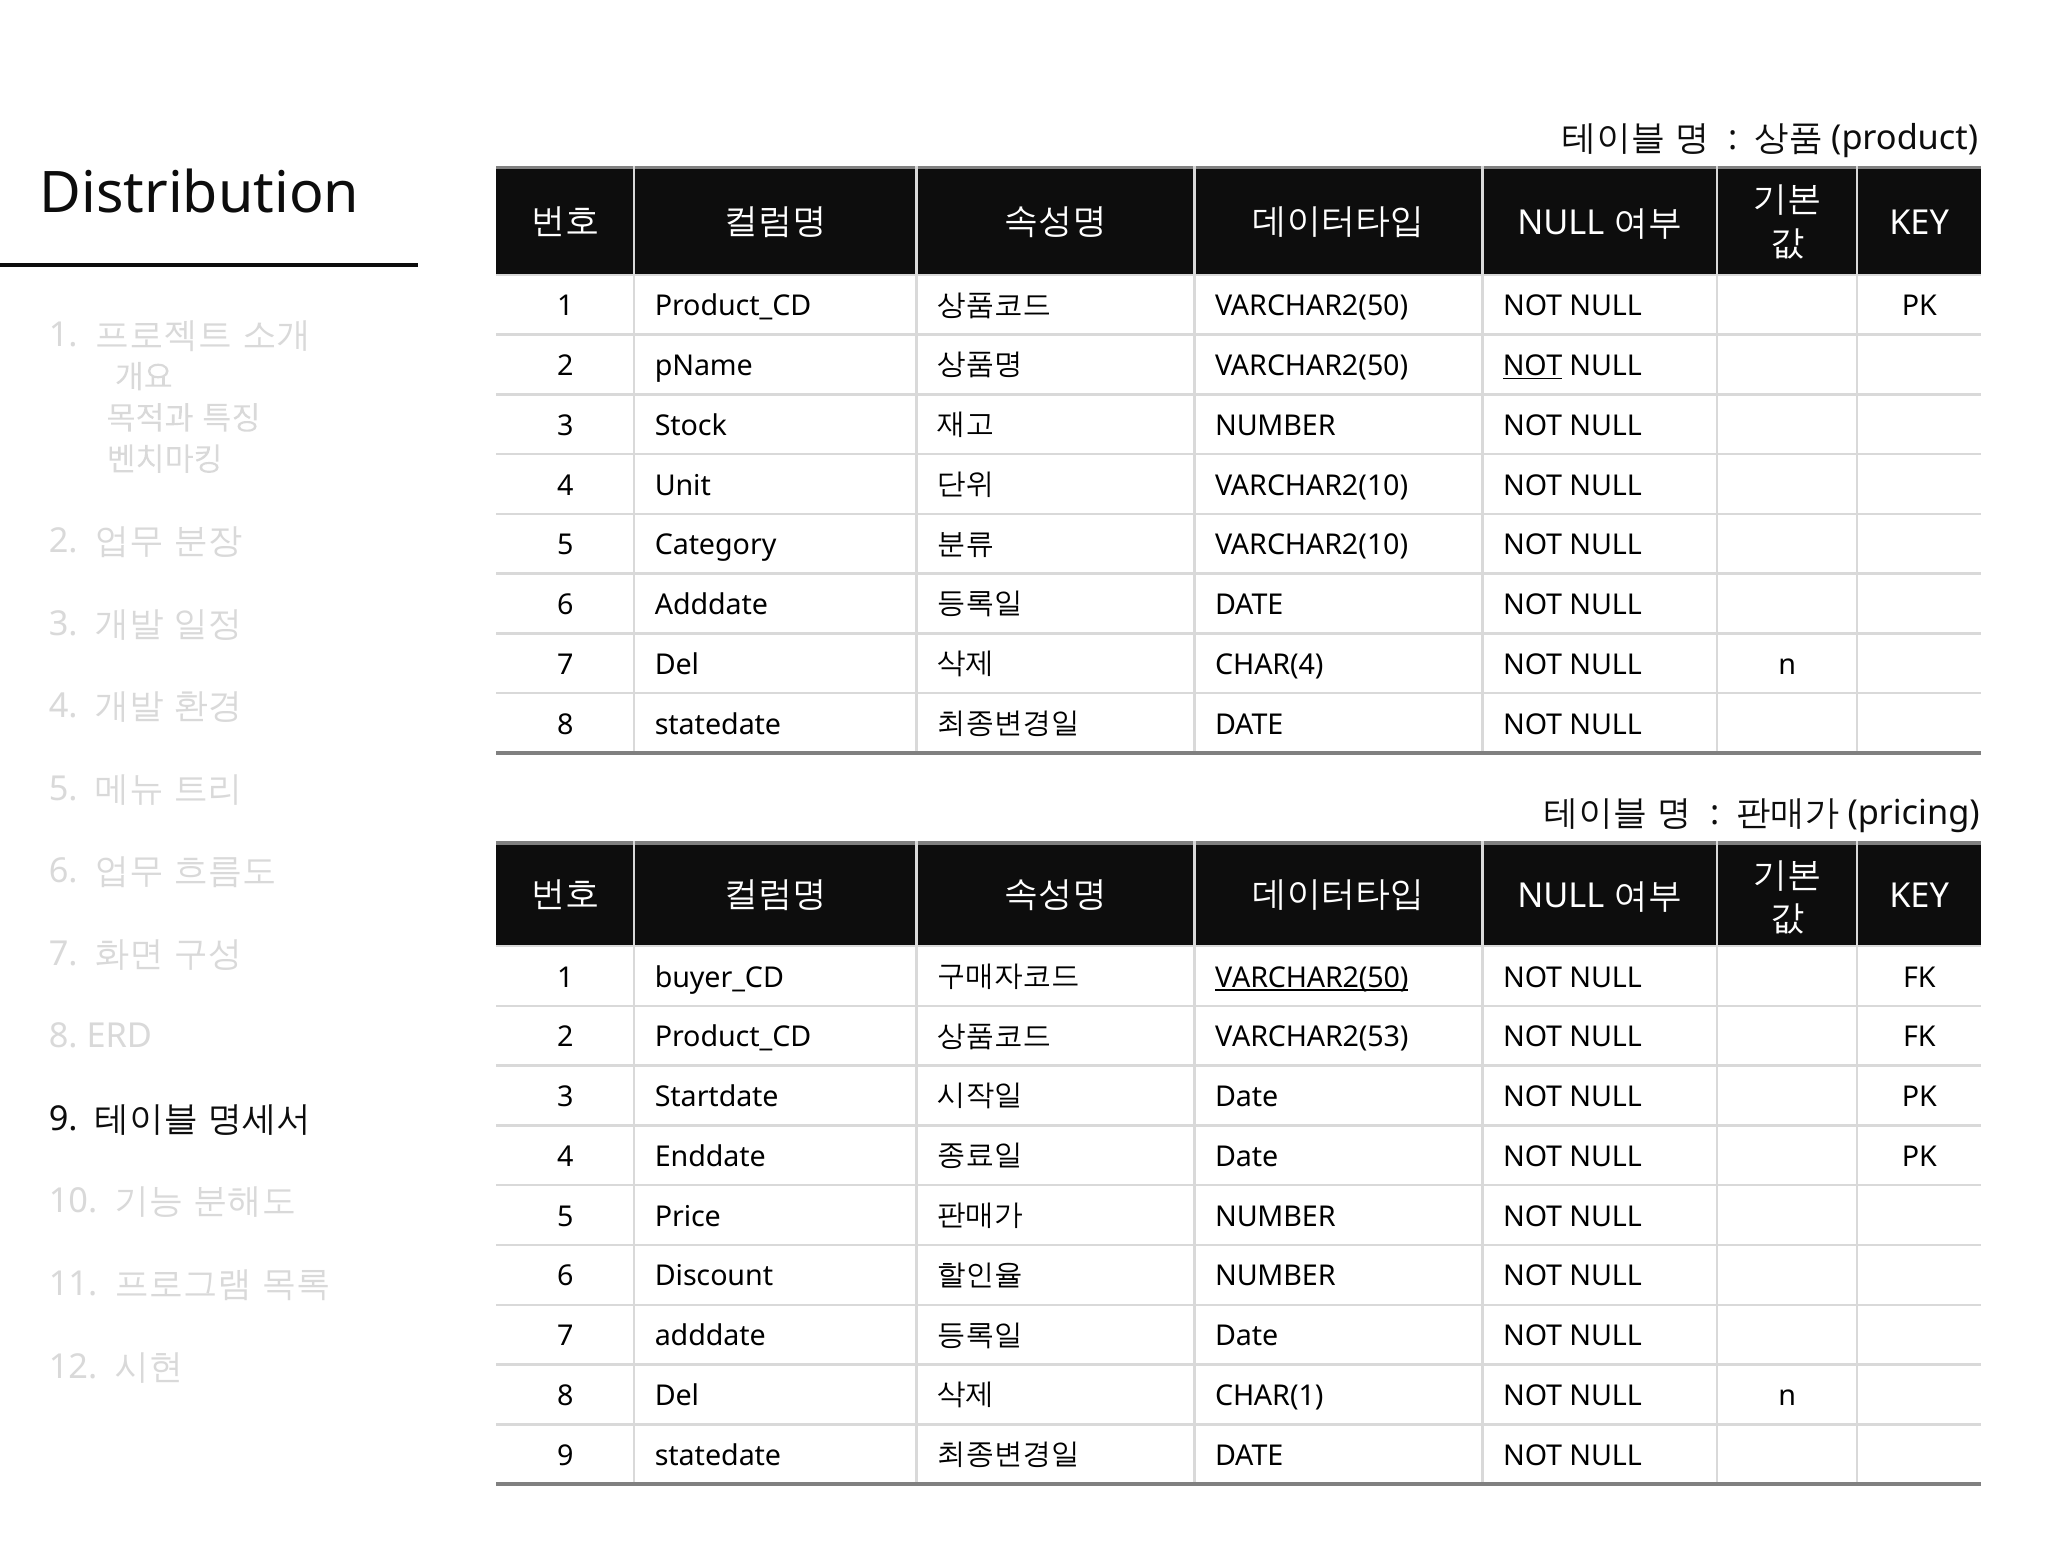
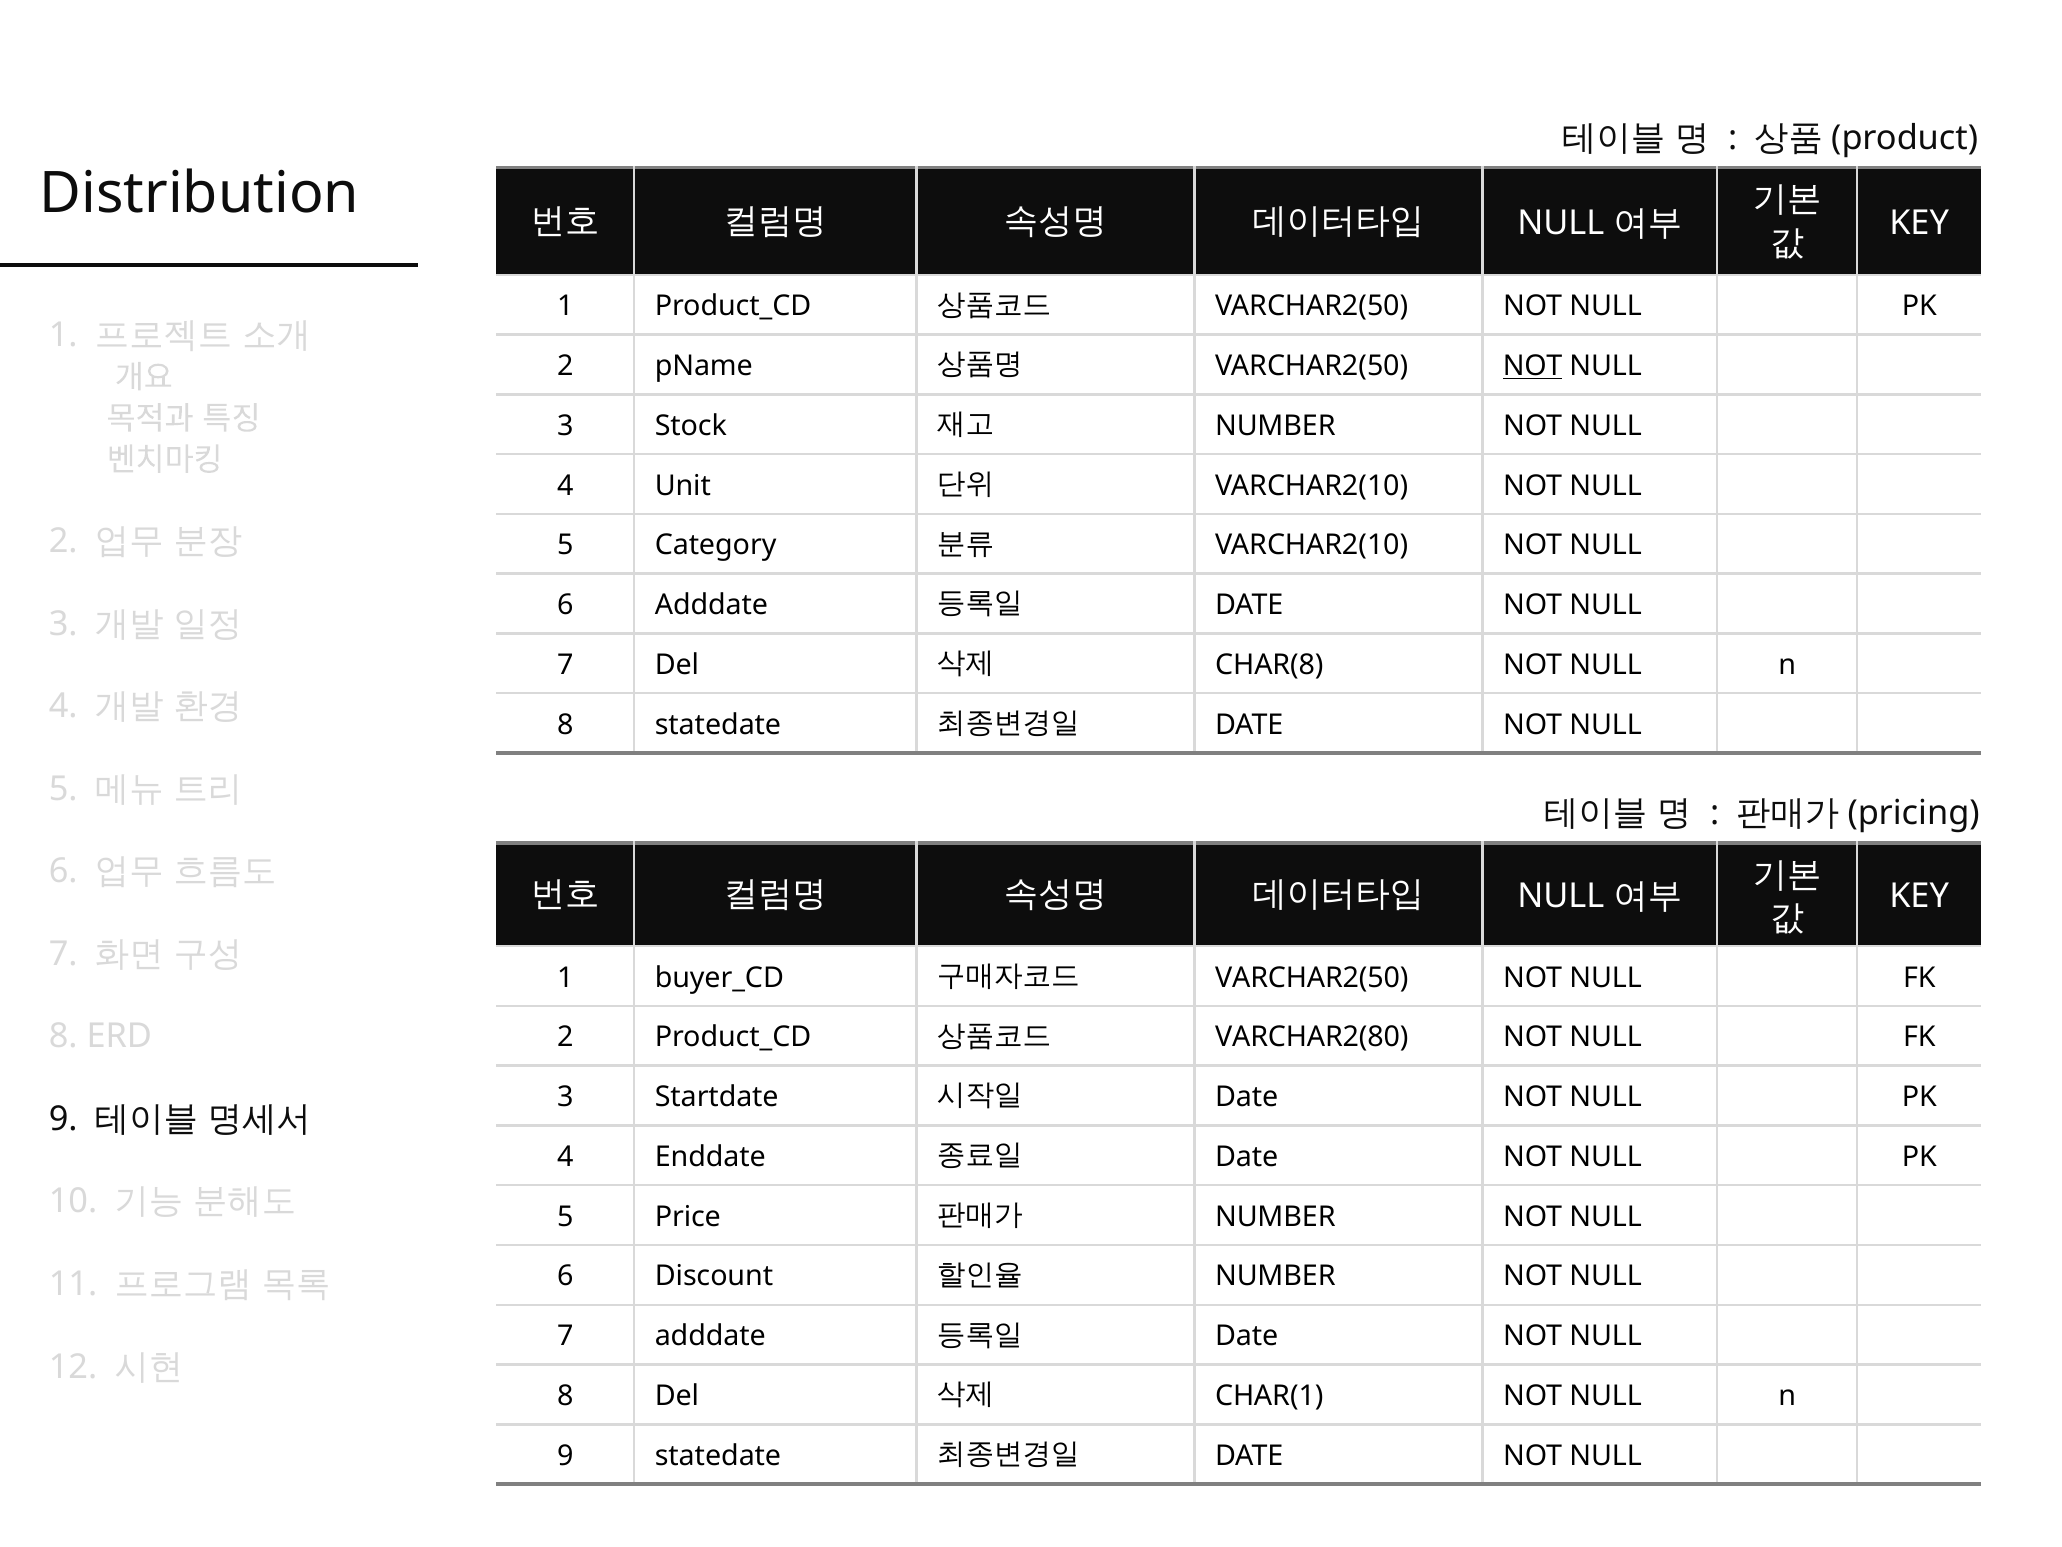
CHAR(4: CHAR(4 -> CHAR(8
VARCHAR2(50 at (1312, 977) underline: present -> none
VARCHAR2(53: VARCHAR2(53 -> VARCHAR2(80
